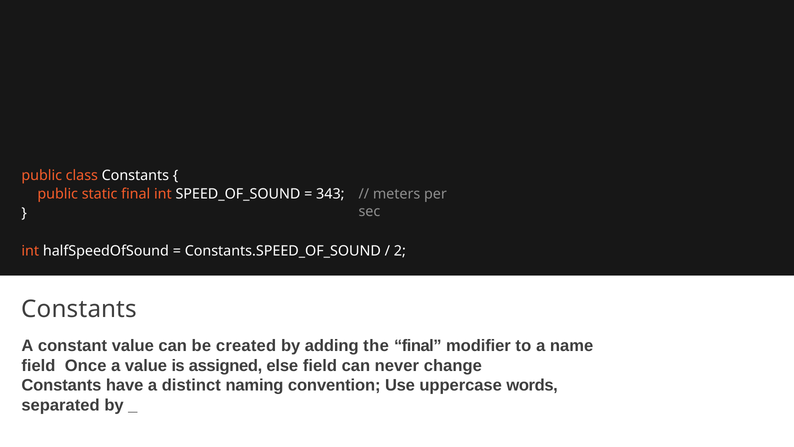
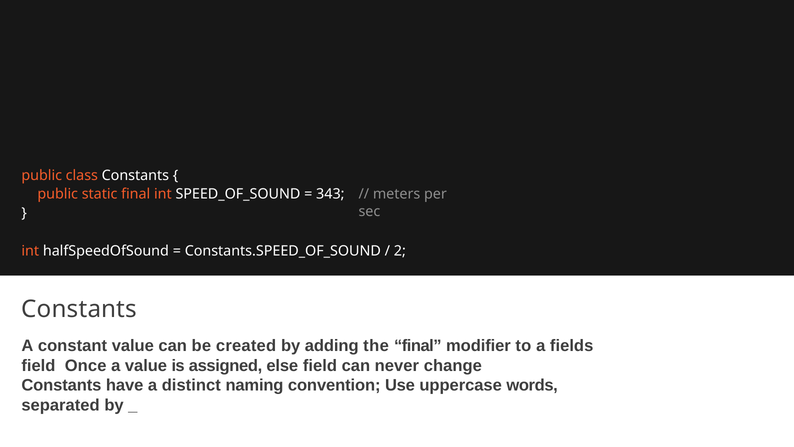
name: name -> fields
